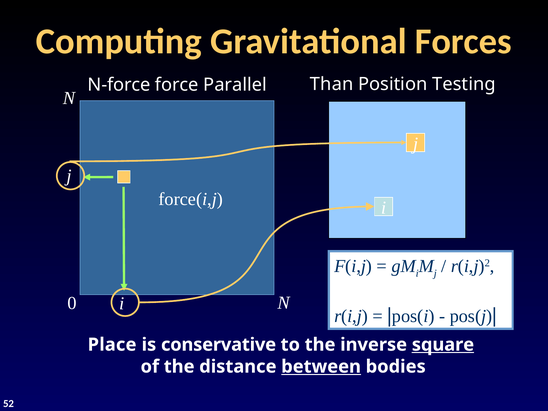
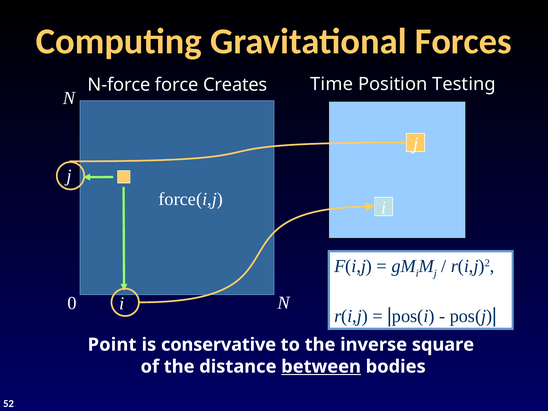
Than: Than -> Time
Parallel: Parallel -> Creates
Place: Place -> Point
square underline: present -> none
